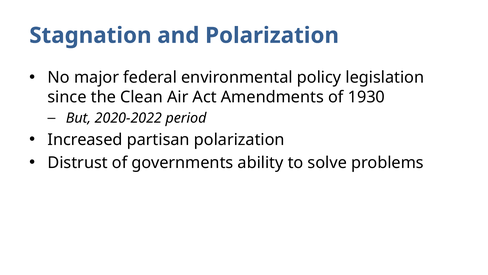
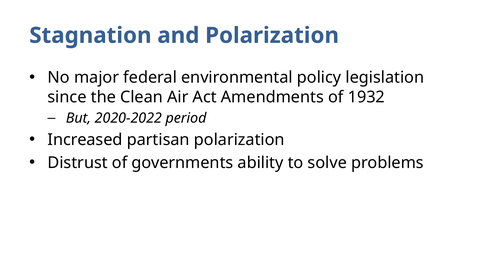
1930: 1930 -> 1932
